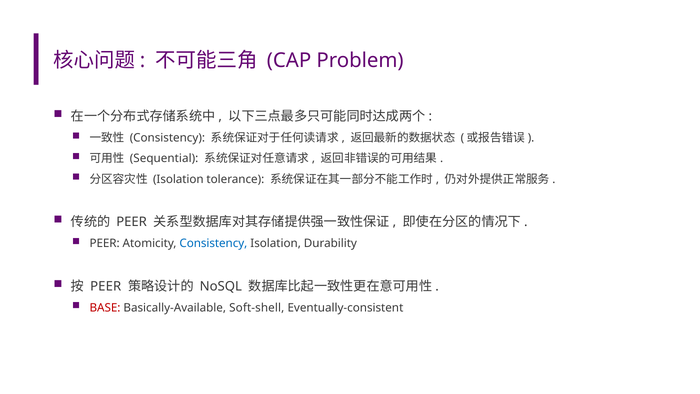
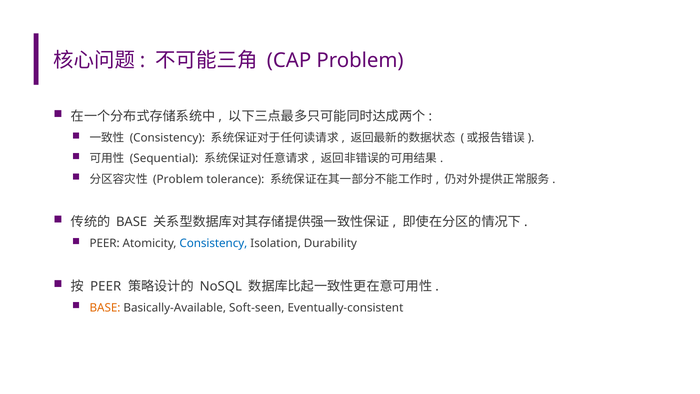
Isolation at (178, 179): Isolation -> Problem
PEER at (132, 222): PEER -> BASE
BASE at (105, 307) colour: red -> orange
Soft-shell: Soft-shell -> Soft-seen
